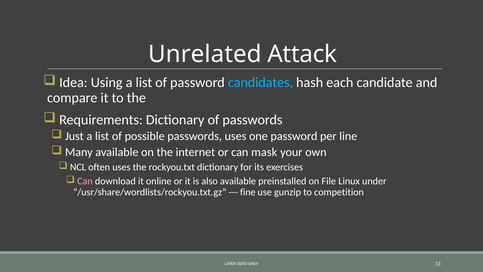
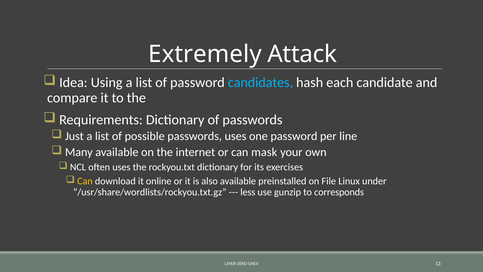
Unrelated: Unrelated -> Extremely
Can at (85, 181) colour: pink -> yellow
fine: fine -> less
competition: competition -> corresponds
